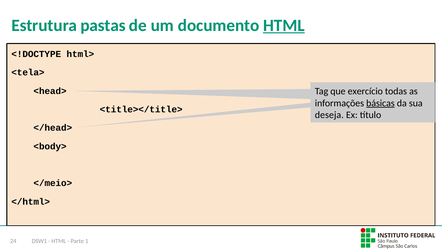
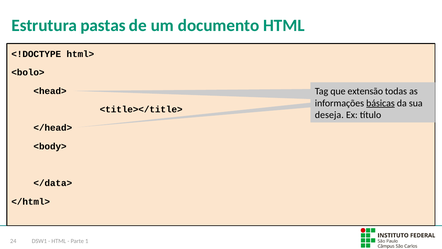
HTML at (284, 26) underline: present -> none
<tela>: <tela> -> <bolo>
exercício: exercício -> extensão
</meio>: </meio> -> </data>
